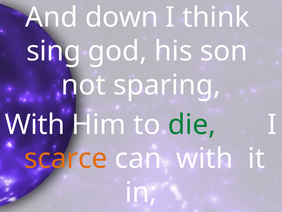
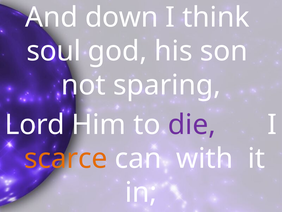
sing: sing -> soul
With at (35, 124): With -> Lord
die colour: green -> purple
